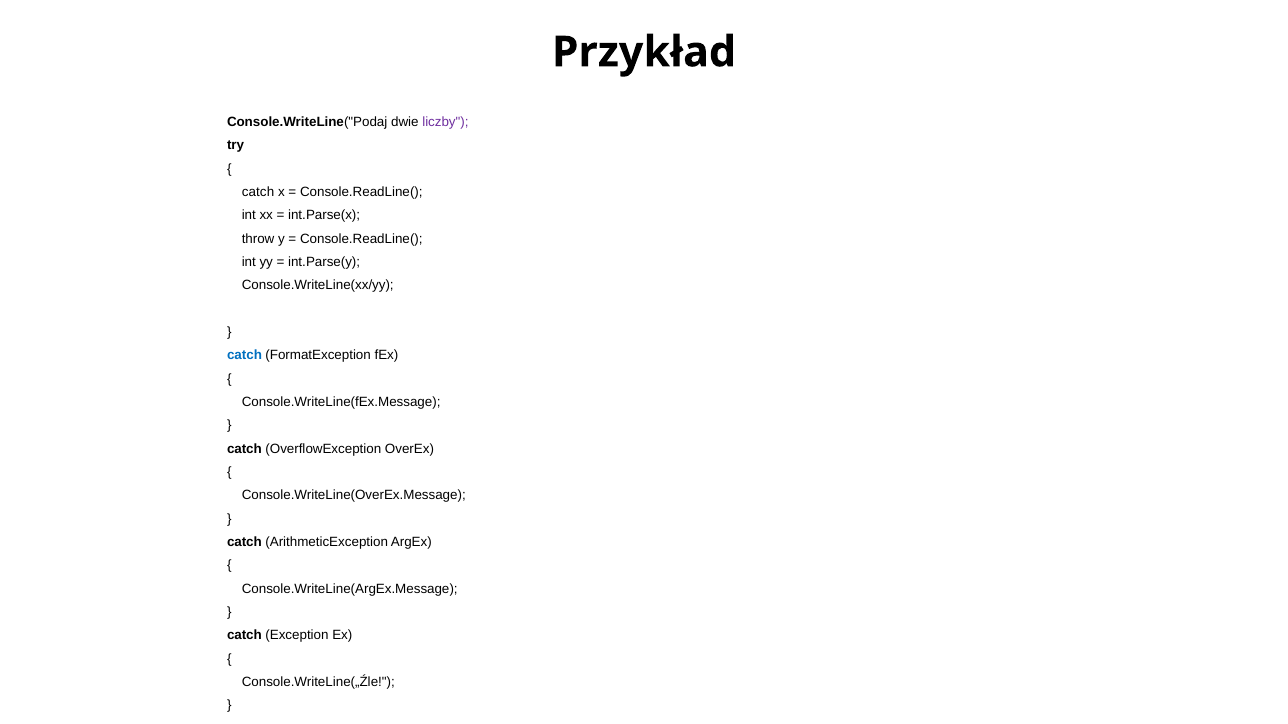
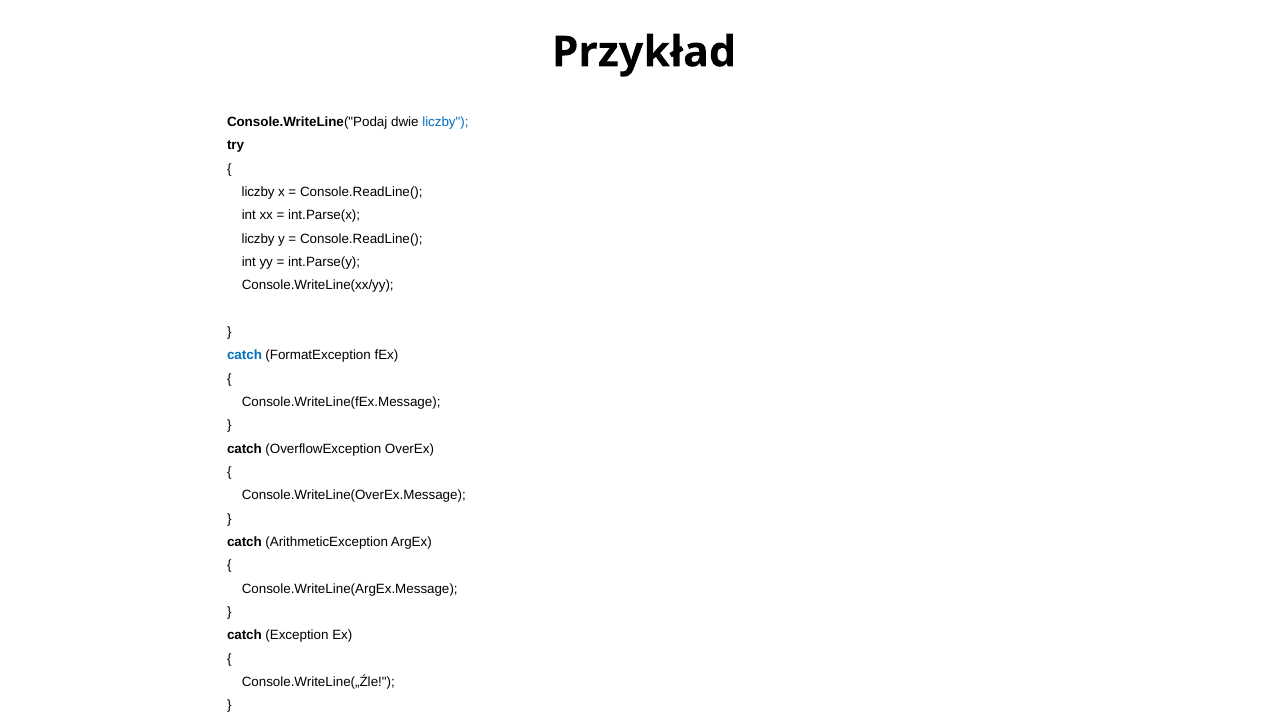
liczby at (445, 122) colour: purple -> blue
catch at (258, 192): catch -> liczby
throw at (258, 239): throw -> liczby
